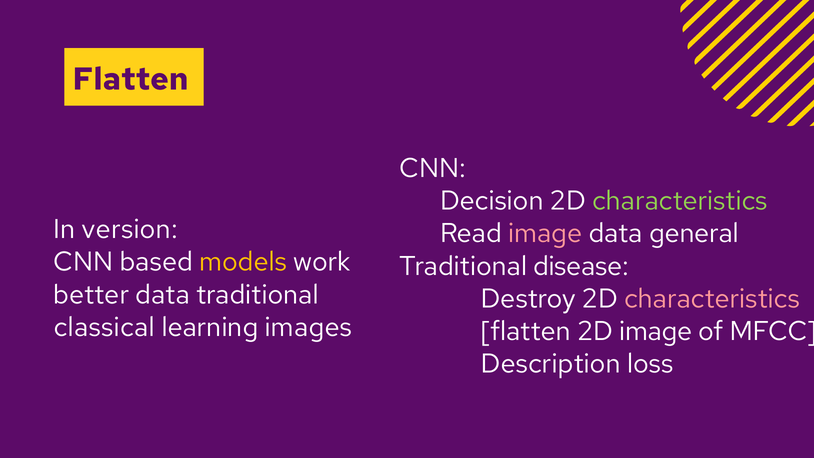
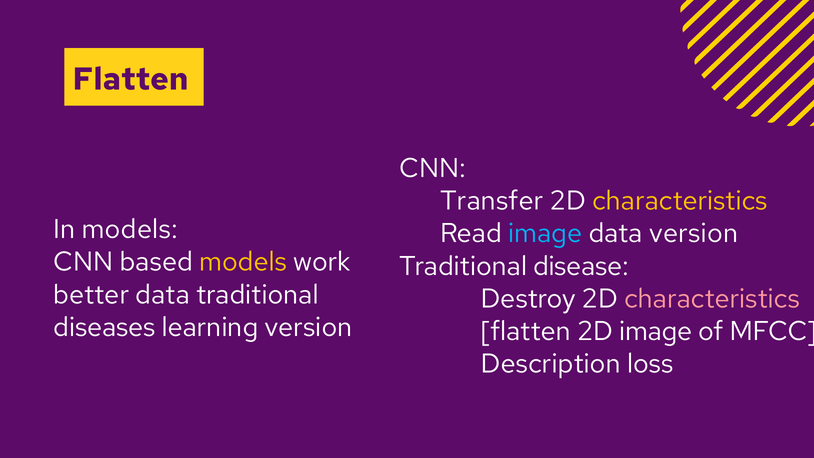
Decision: Decision -> Transfer
characteristics at (680, 201) colour: light green -> yellow
In version: version -> models
image at (545, 233) colour: pink -> light blue
data general: general -> version
classical: classical -> diseases
learning images: images -> version
